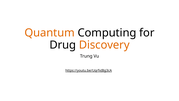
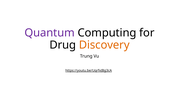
Quantum colour: orange -> purple
